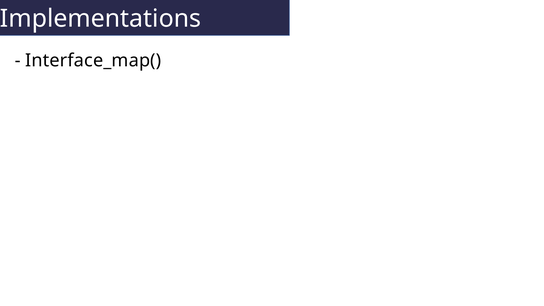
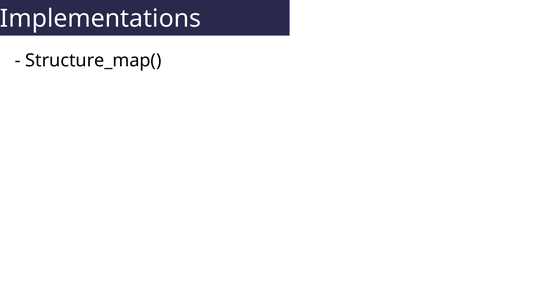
Interface_map(: Interface_map( -> Structure_map(
